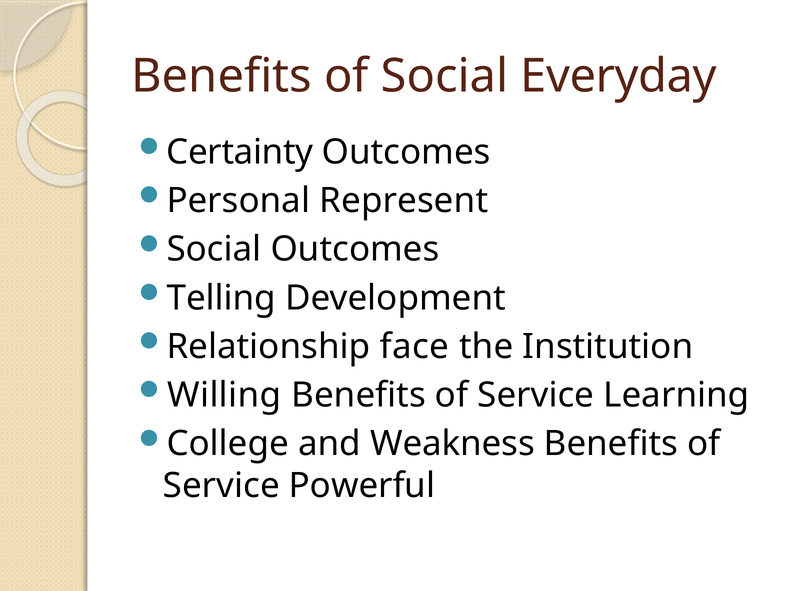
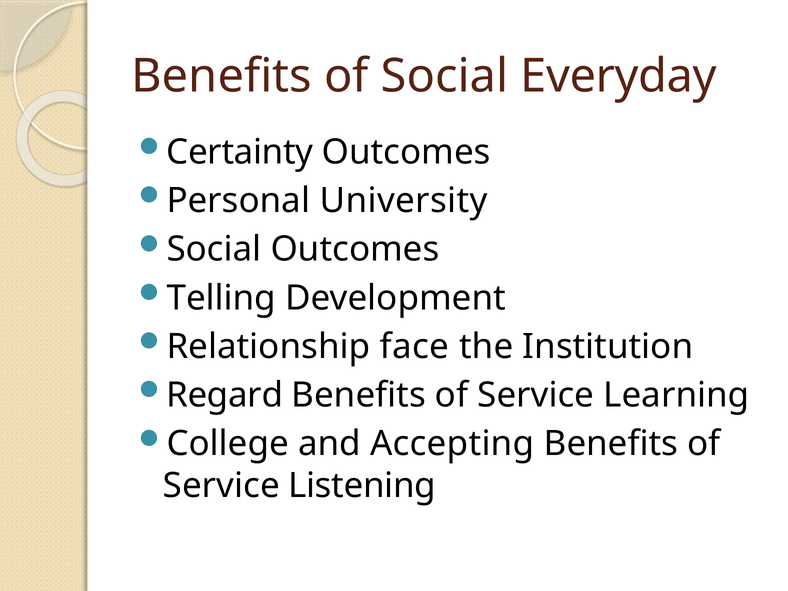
Represent: Represent -> University
Willing: Willing -> Regard
Weakness: Weakness -> Accepting
Powerful: Powerful -> Listening
